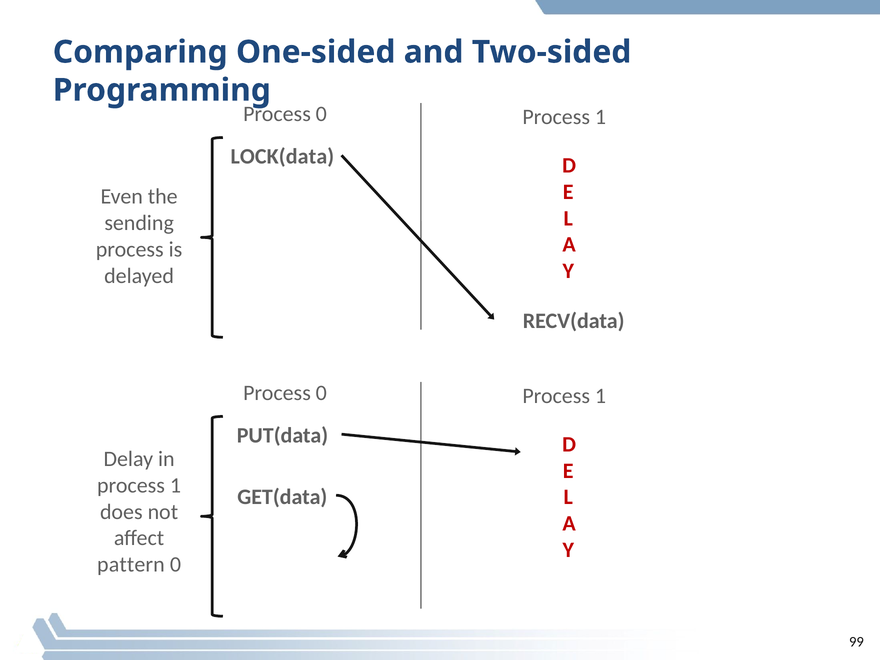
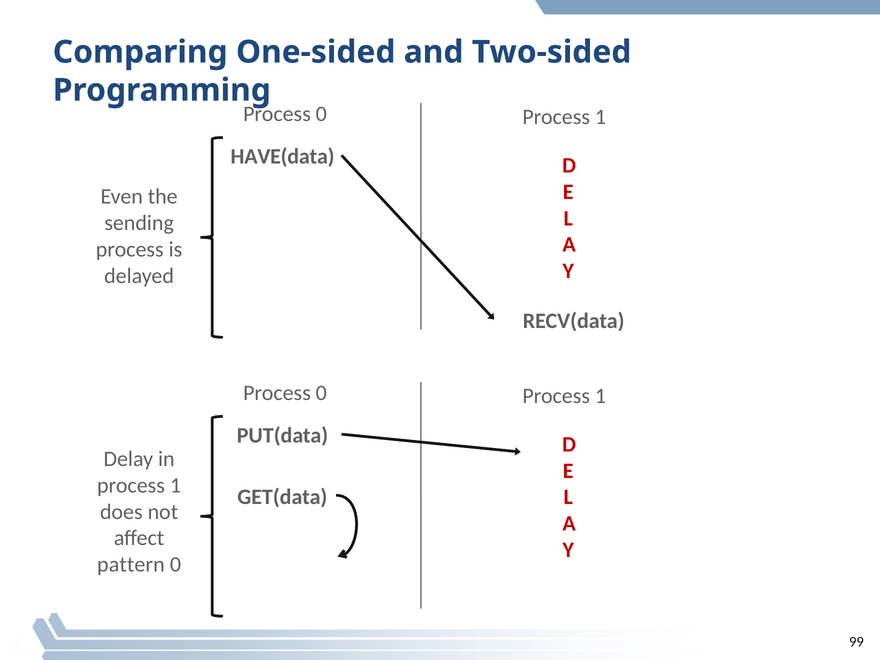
LOCK(data: LOCK(data -> HAVE(data
